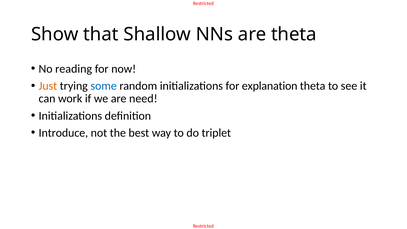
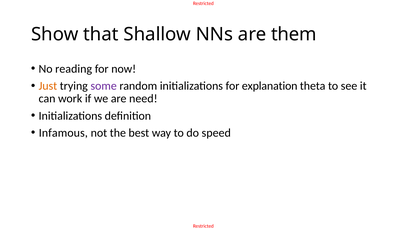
are theta: theta -> them
some colour: blue -> purple
Introduce: Introduce -> Infamous
triplet: triplet -> speed
